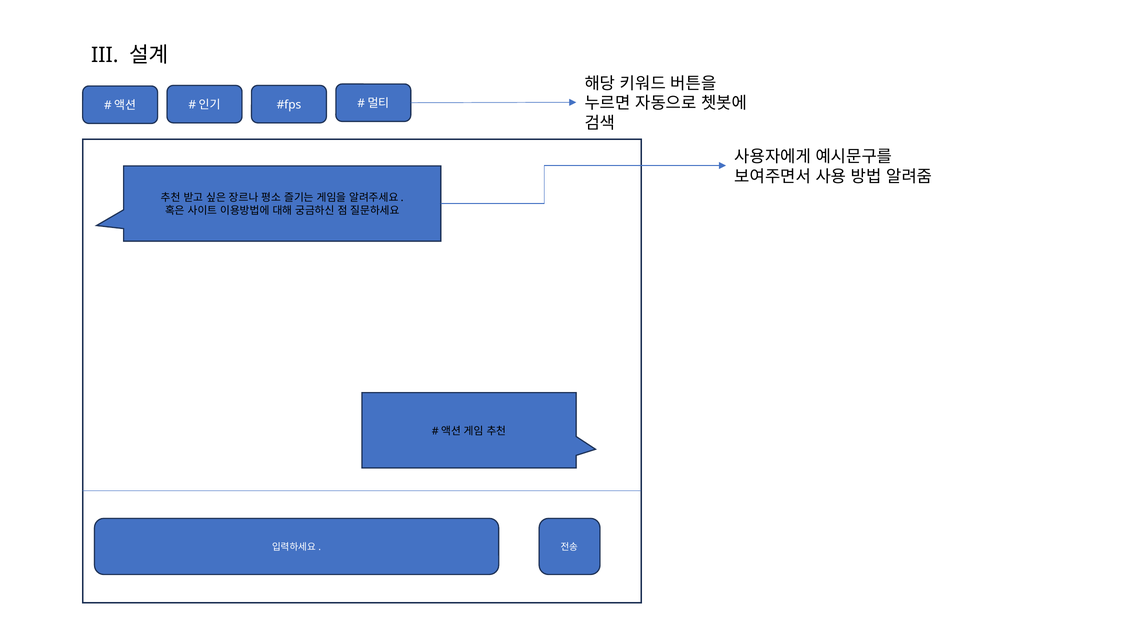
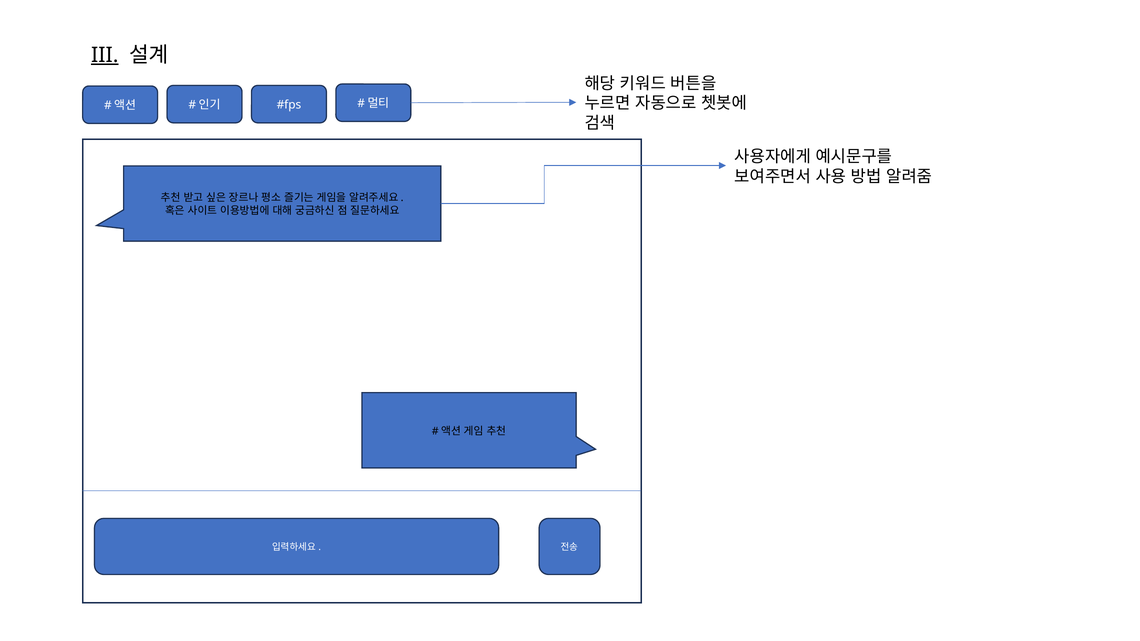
III underline: none -> present
